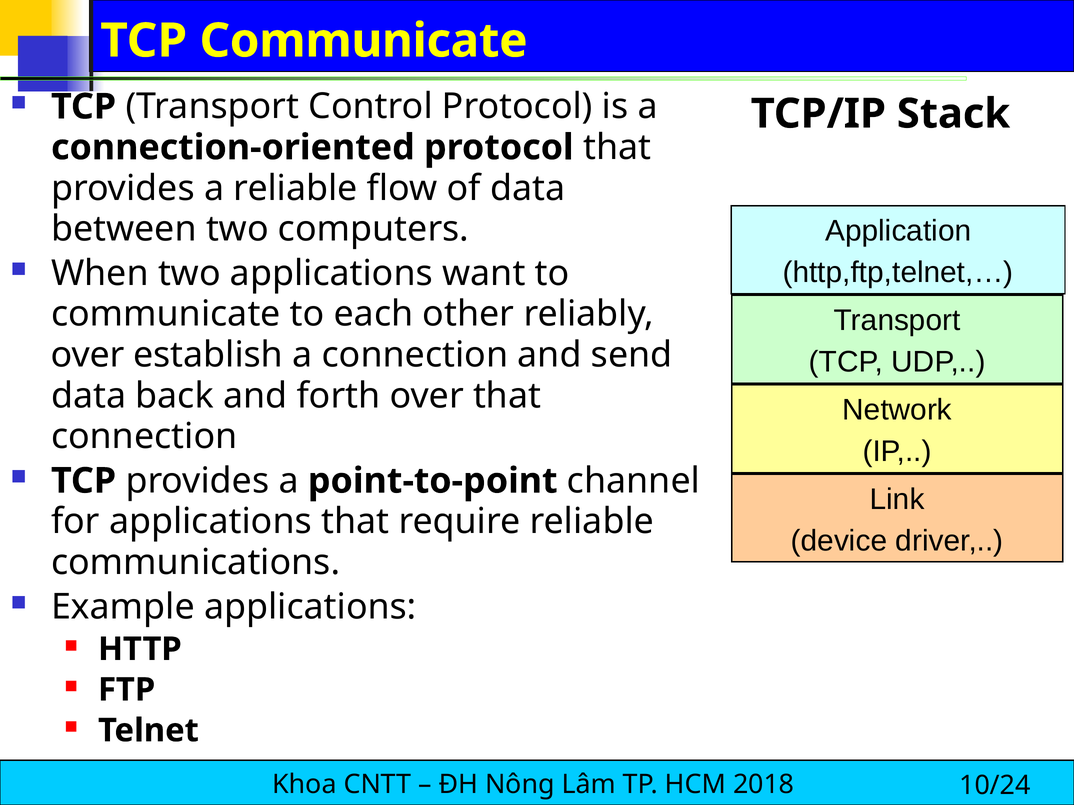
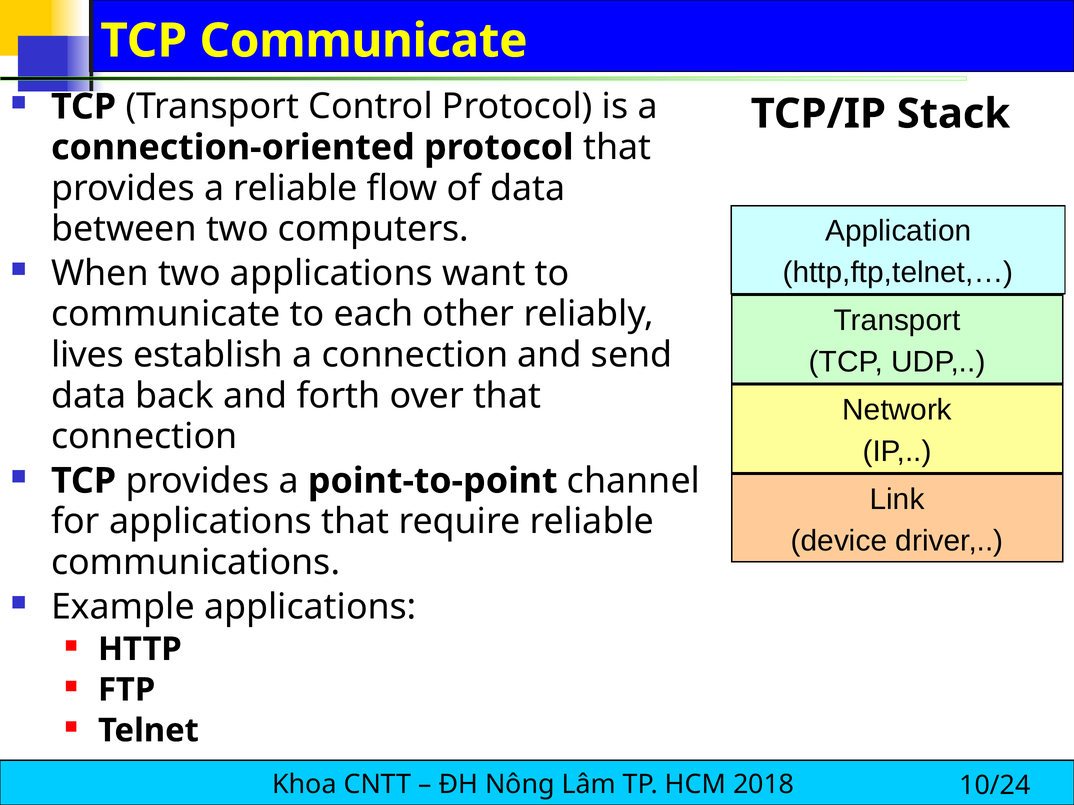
over at (88, 355): over -> lives
